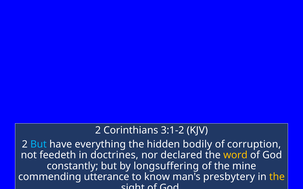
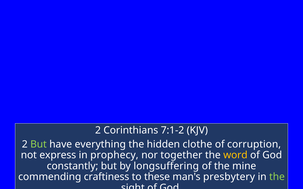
3:1-2: 3:1-2 -> 7:1-2
But at (38, 145) colour: light blue -> light green
bodily: bodily -> clothe
feedeth: feedeth -> express
doctrines: doctrines -> prophecy
declared: declared -> together
utterance: utterance -> craftiness
know: know -> these
the at (277, 177) colour: yellow -> light green
